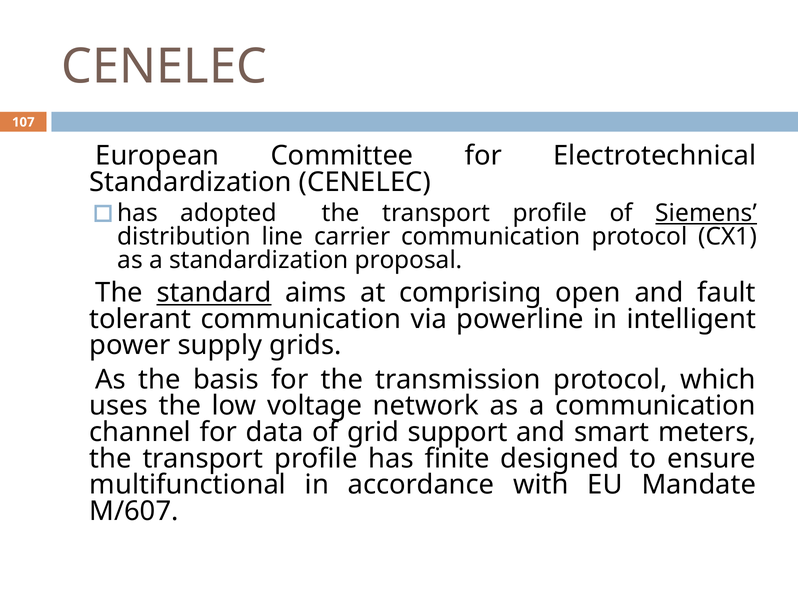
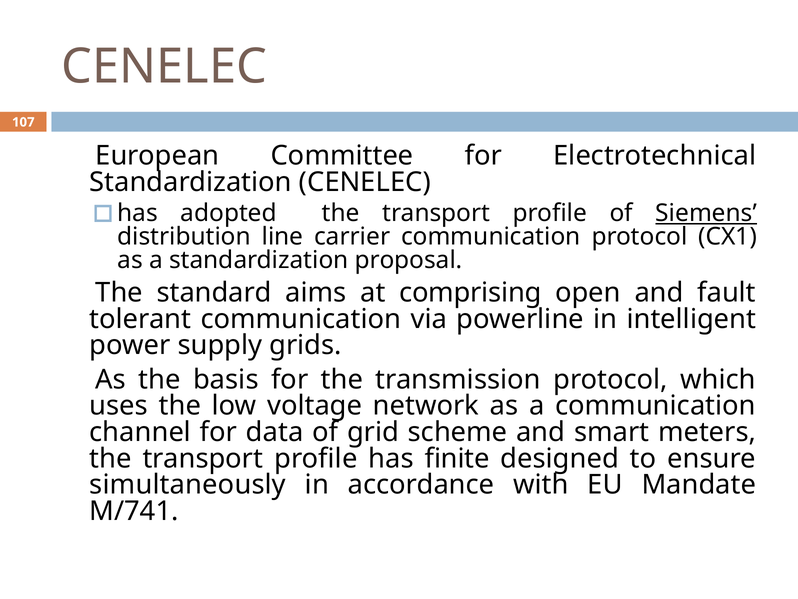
standard underline: present -> none
support: support -> scheme
multifunctional: multifunctional -> simultaneously
M/607: M/607 -> M/741
